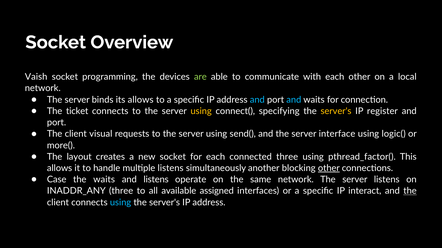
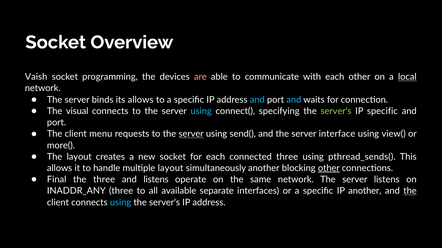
are colour: light green -> pink
local underline: none -> present
ticket: ticket -> visual
using at (201, 111) colour: yellow -> light blue
server's at (336, 111) colour: yellow -> light green
IP register: register -> specific
visual: visual -> menu
server at (191, 134) underline: none -> present
logic(: logic( -> view(
pthread_factor(: pthread_factor( -> pthread_sends(
multiple listens: listens -> layout
Case: Case -> Final
the waits: waits -> three
assigned: assigned -> separate
IP interact: interact -> another
